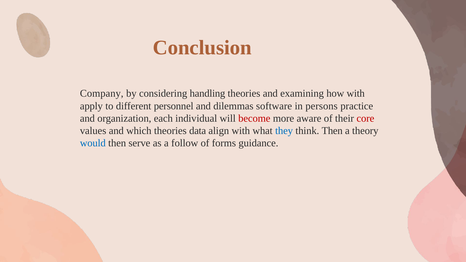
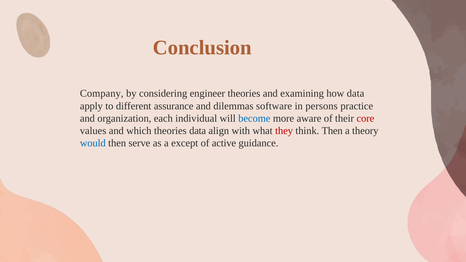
handling: handling -> engineer
how with: with -> data
personnel: personnel -> assurance
become colour: red -> blue
they colour: blue -> red
follow: follow -> except
forms: forms -> active
